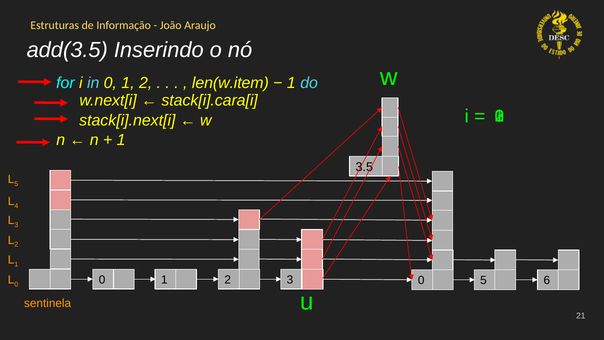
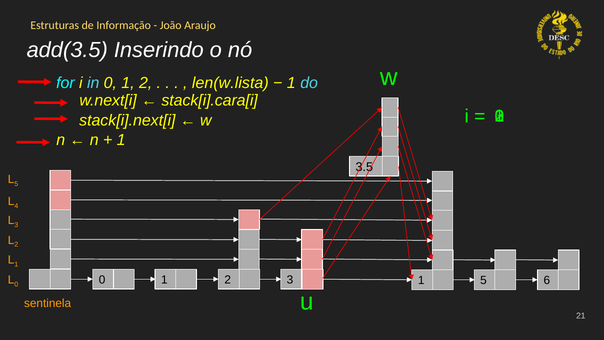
len(w.item: len(w.item -> len(w.lista
3 0: 0 -> 1
